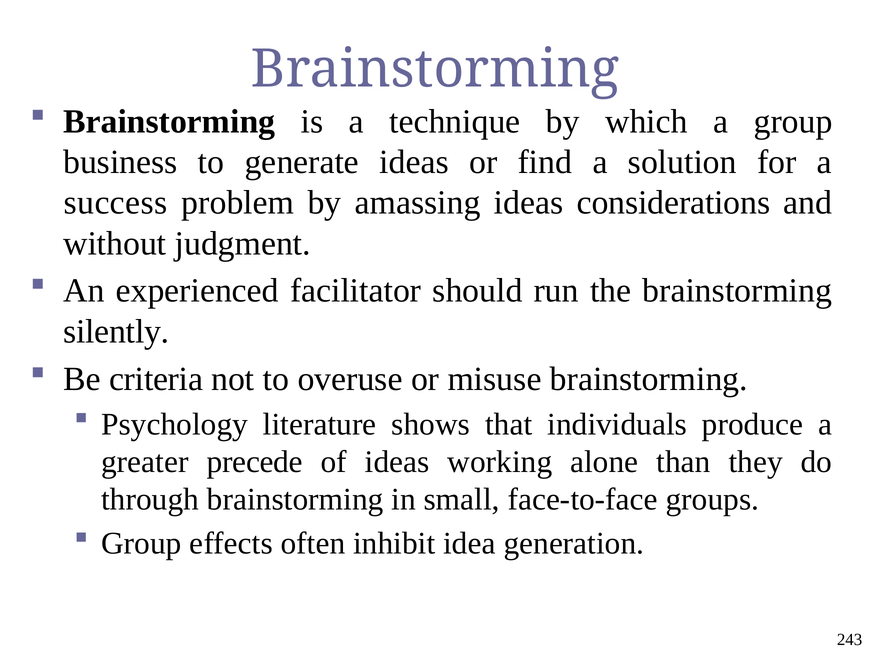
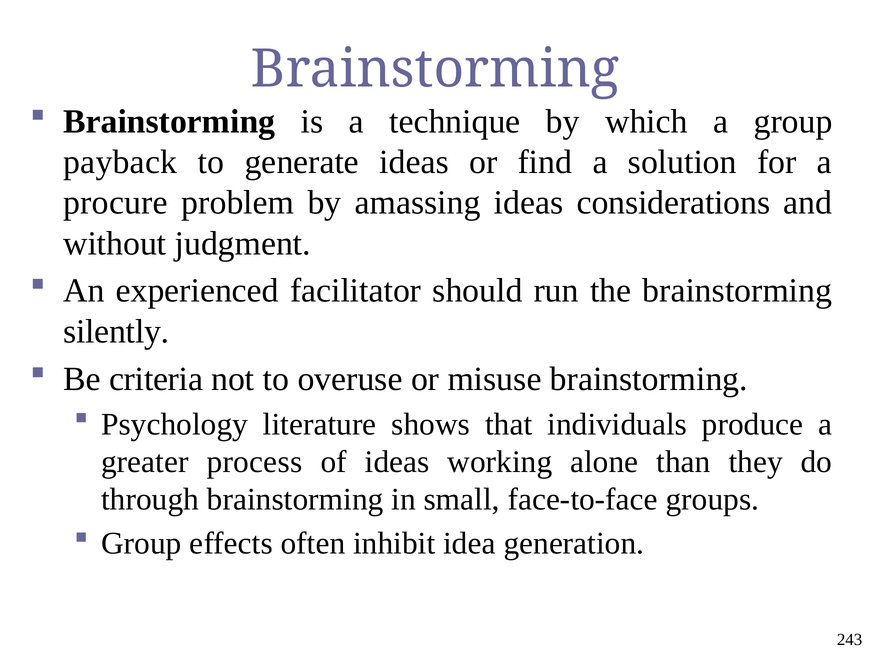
business: business -> payback
success: success -> procure
precede: precede -> process
